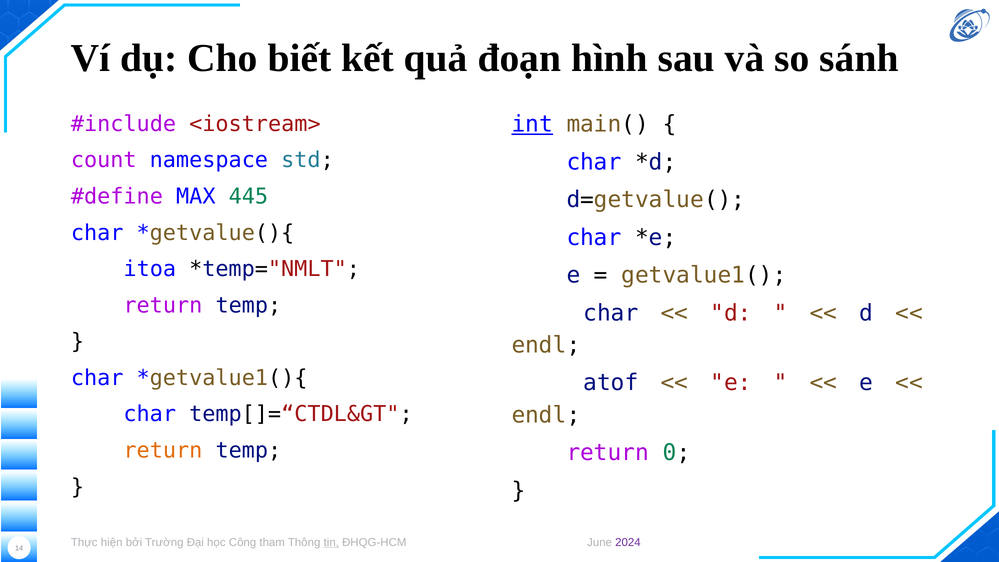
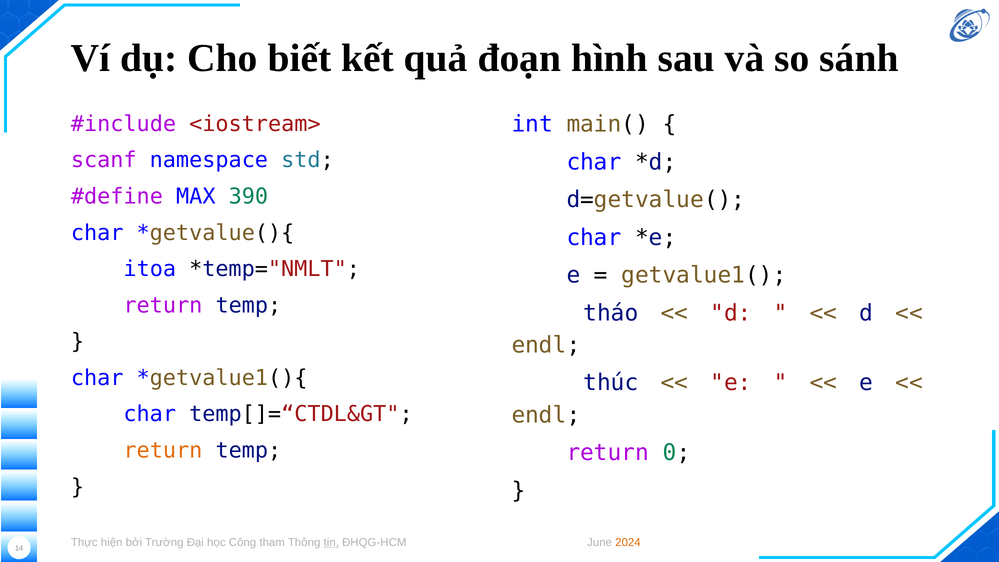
int underline: present -> none
count: count -> scanf
445: 445 -> 390
char at (611, 313): char -> tháo
atof: atof -> thúc
2024 colour: purple -> orange
